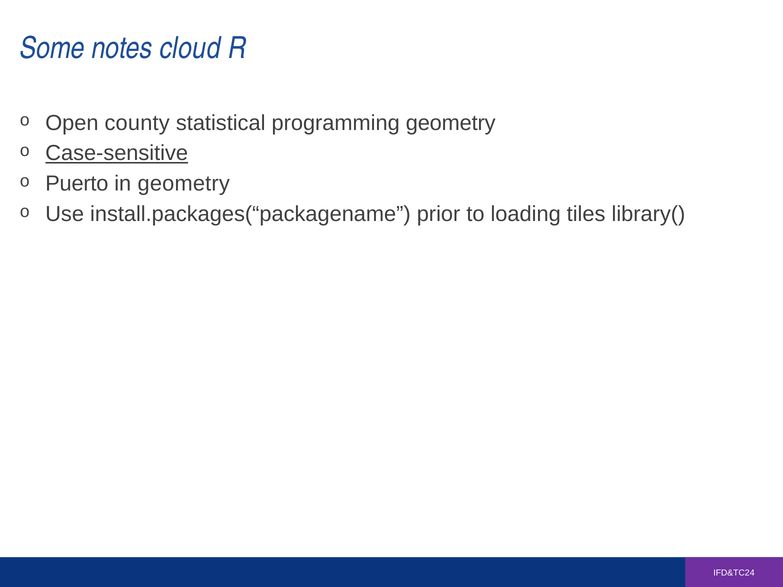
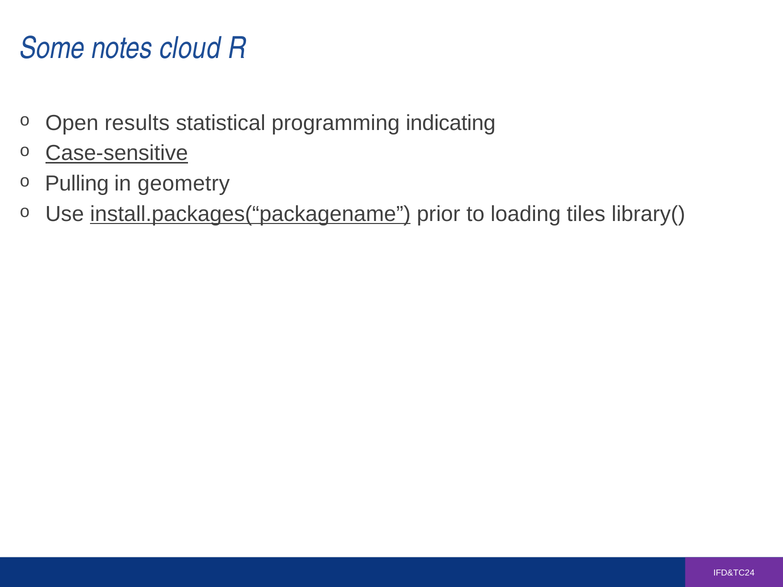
county: county -> results
programming geometry: geometry -> indicating
Puerto: Puerto -> Pulling
install.packages(“packagename underline: none -> present
